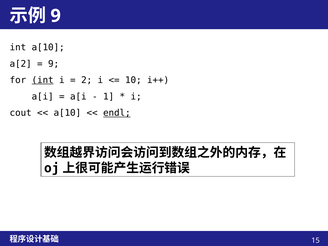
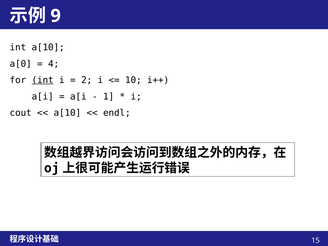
a[2: a[2 -> a[0
9 at (54, 64): 9 -> 4
endl underline: present -> none
